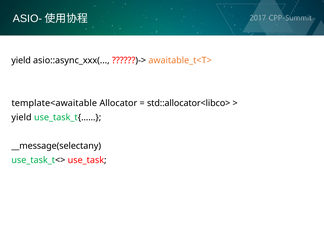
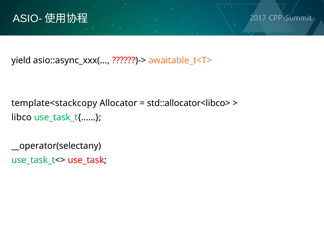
template<awaitable: template<awaitable -> template<stackcopy
yield at (21, 117): yield -> libco
__message(selectany: __message(selectany -> __operator(selectany
